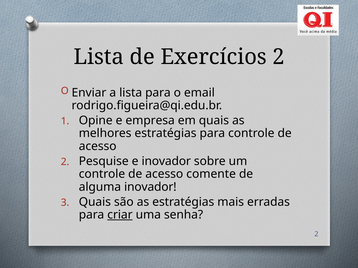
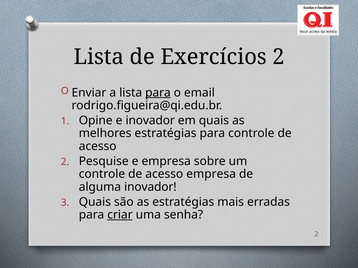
para at (158, 93) underline: none -> present
e empresa: empresa -> inovador
e inovador: inovador -> empresa
acesso comente: comente -> empresa
